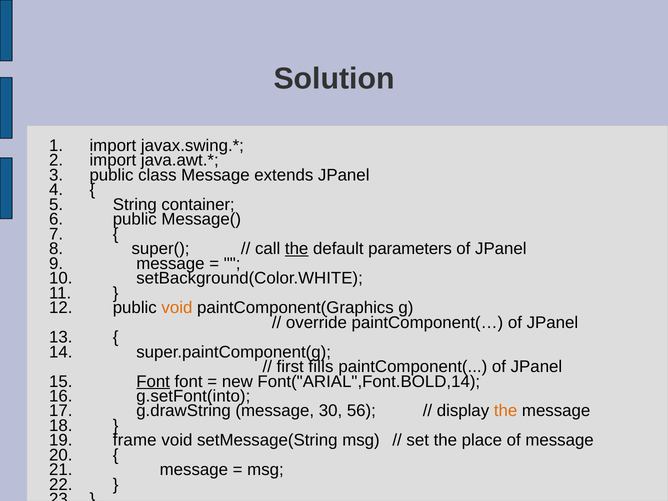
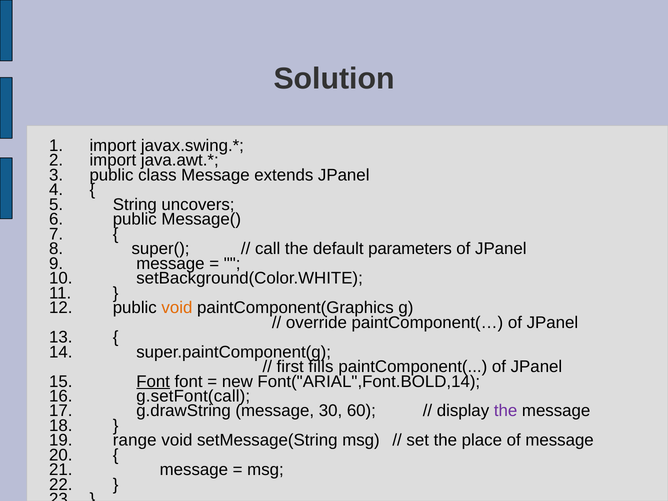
container: container -> uncovers
the at (297, 249) underline: present -> none
g.setFont(into: g.setFont(into -> g.setFont(call
56: 56 -> 60
the at (506, 411) colour: orange -> purple
frame: frame -> range
